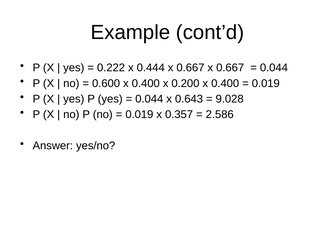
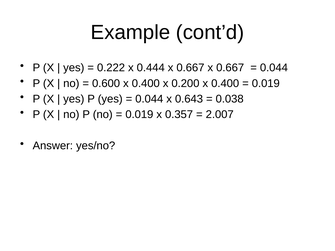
9.028: 9.028 -> 0.038
2.586: 2.586 -> 2.007
